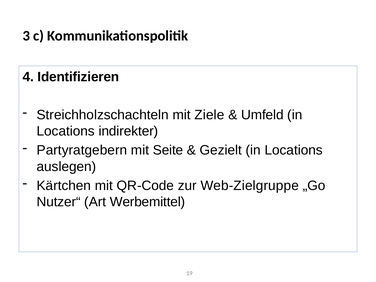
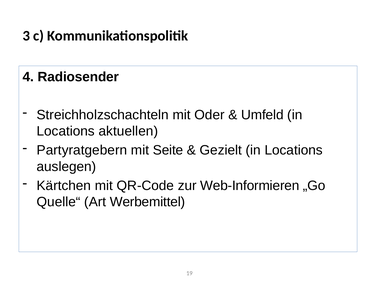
Identifizieren: Identifizieren -> Radiosender
Ziele: Ziele -> Oder
indirekter: indirekter -> aktuellen
Web-Zielgruppe: Web-Zielgruppe -> Web-Informieren
Nutzer“: Nutzer“ -> Quelle“
